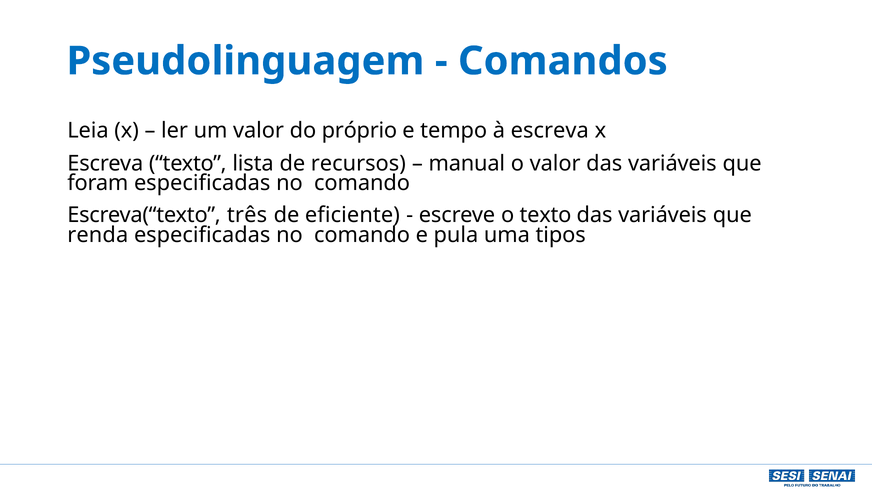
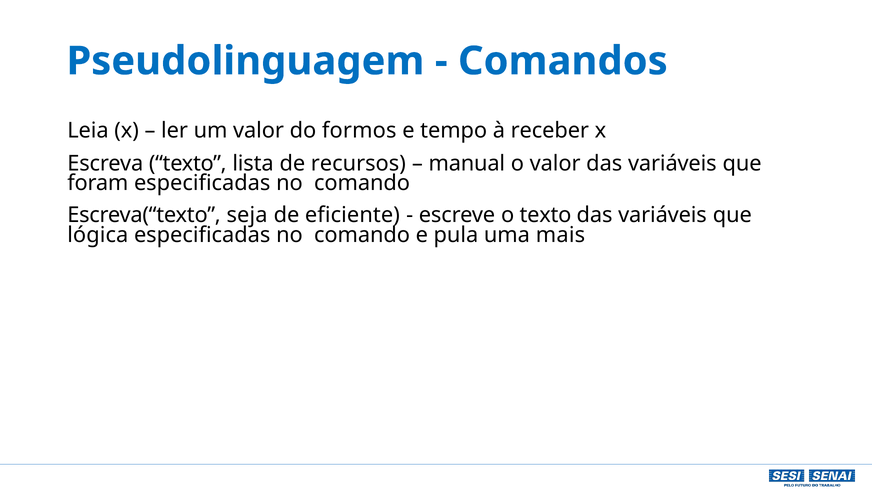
próprio: próprio -> formos
à escreva: escreva -> receber
três: três -> seja
renda: renda -> lógica
tipos: tipos -> mais
